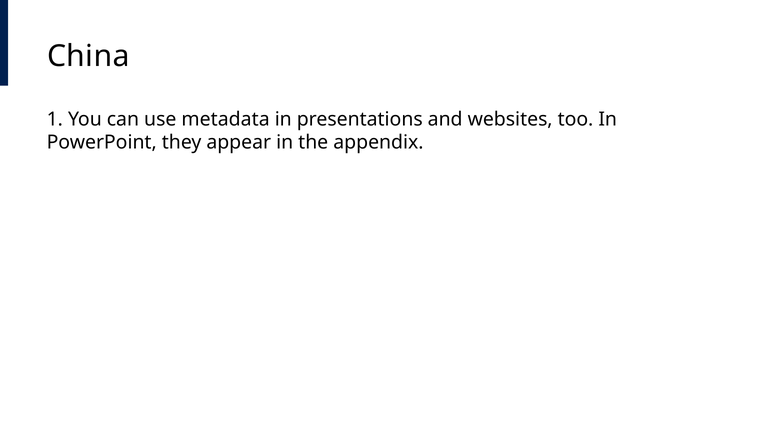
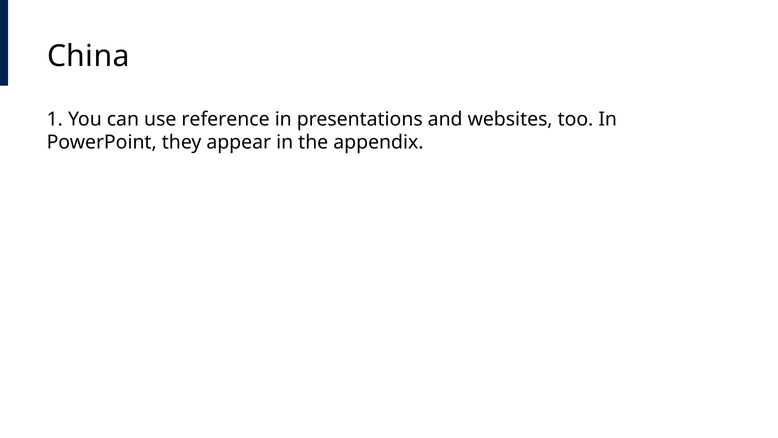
metadata: metadata -> reference
